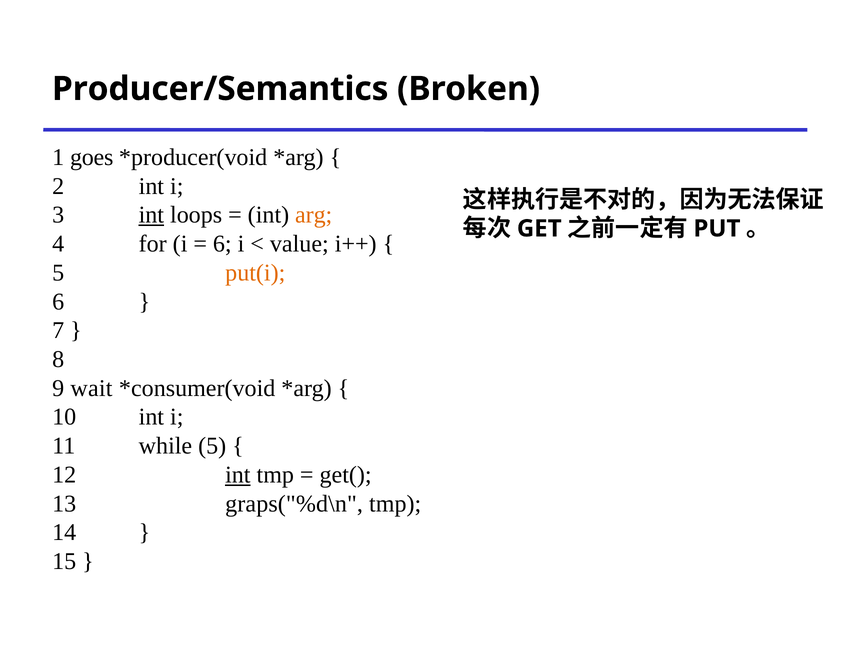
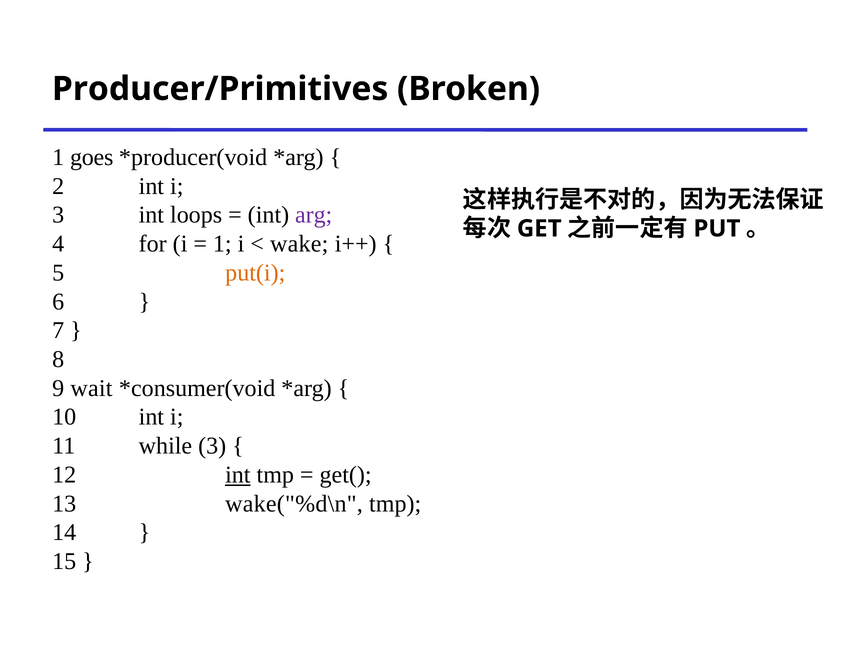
Producer/Semantics: Producer/Semantics -> Producer/Primitives
int at (151, 215) underline: present -> none
arg colour: orange -> purple
6 at (222, 244): 6 -> 1
value: value -> wake
while 5: 5 -> 3
graps("%d\n: graps("%d\n -> wake("%d\n
